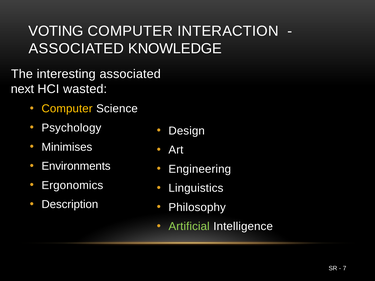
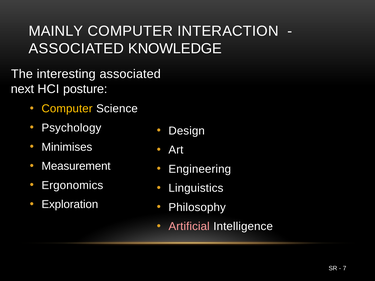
VOTING: VOTING -> MAINLY
wasted: wasted -> posture
Environments: Environments -> Measurement
Description: Description -> Exploration
Artificial colour: light green -> pink
